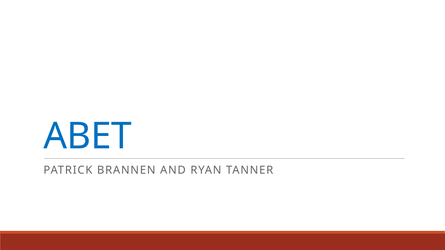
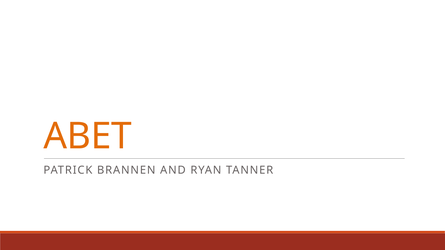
ABET colour: blue -> orange
